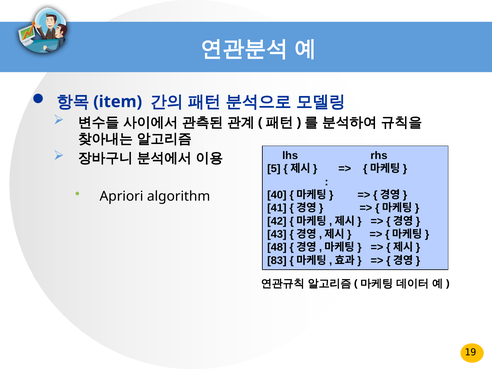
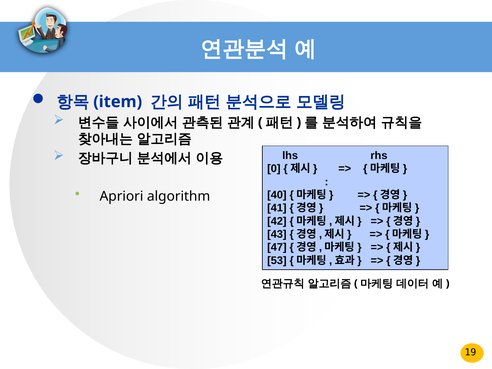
5: 5 -> 0
48: 48 -> 47
83: 83 -> 53
